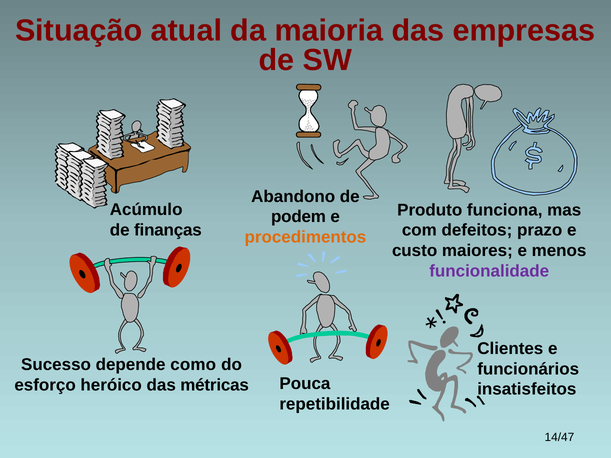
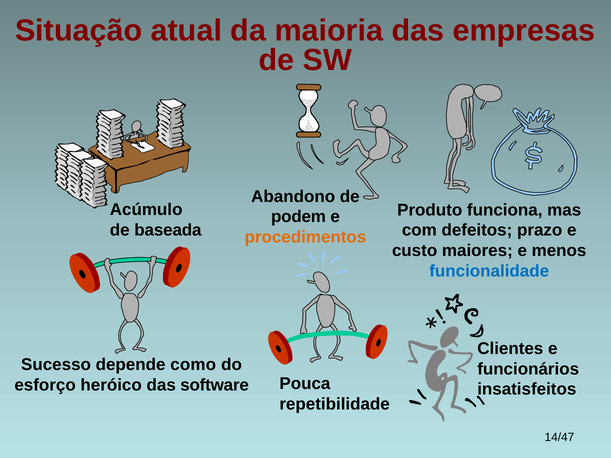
finanças: finanças -> baseada
funcionalidade colour: purple -> blue
métricas: métricas -> software
